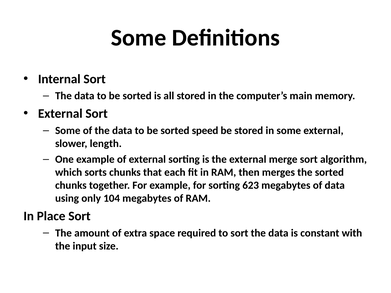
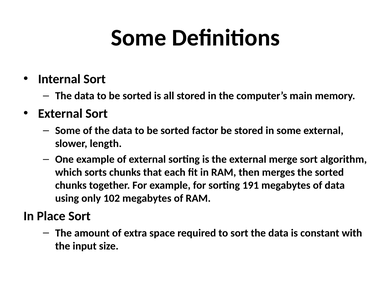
speed: speed -> factor
623: 623 -> 191
104: 104 -> 102
